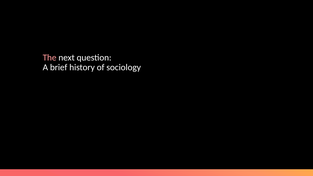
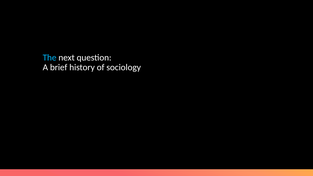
The colour: pink -> light blue
